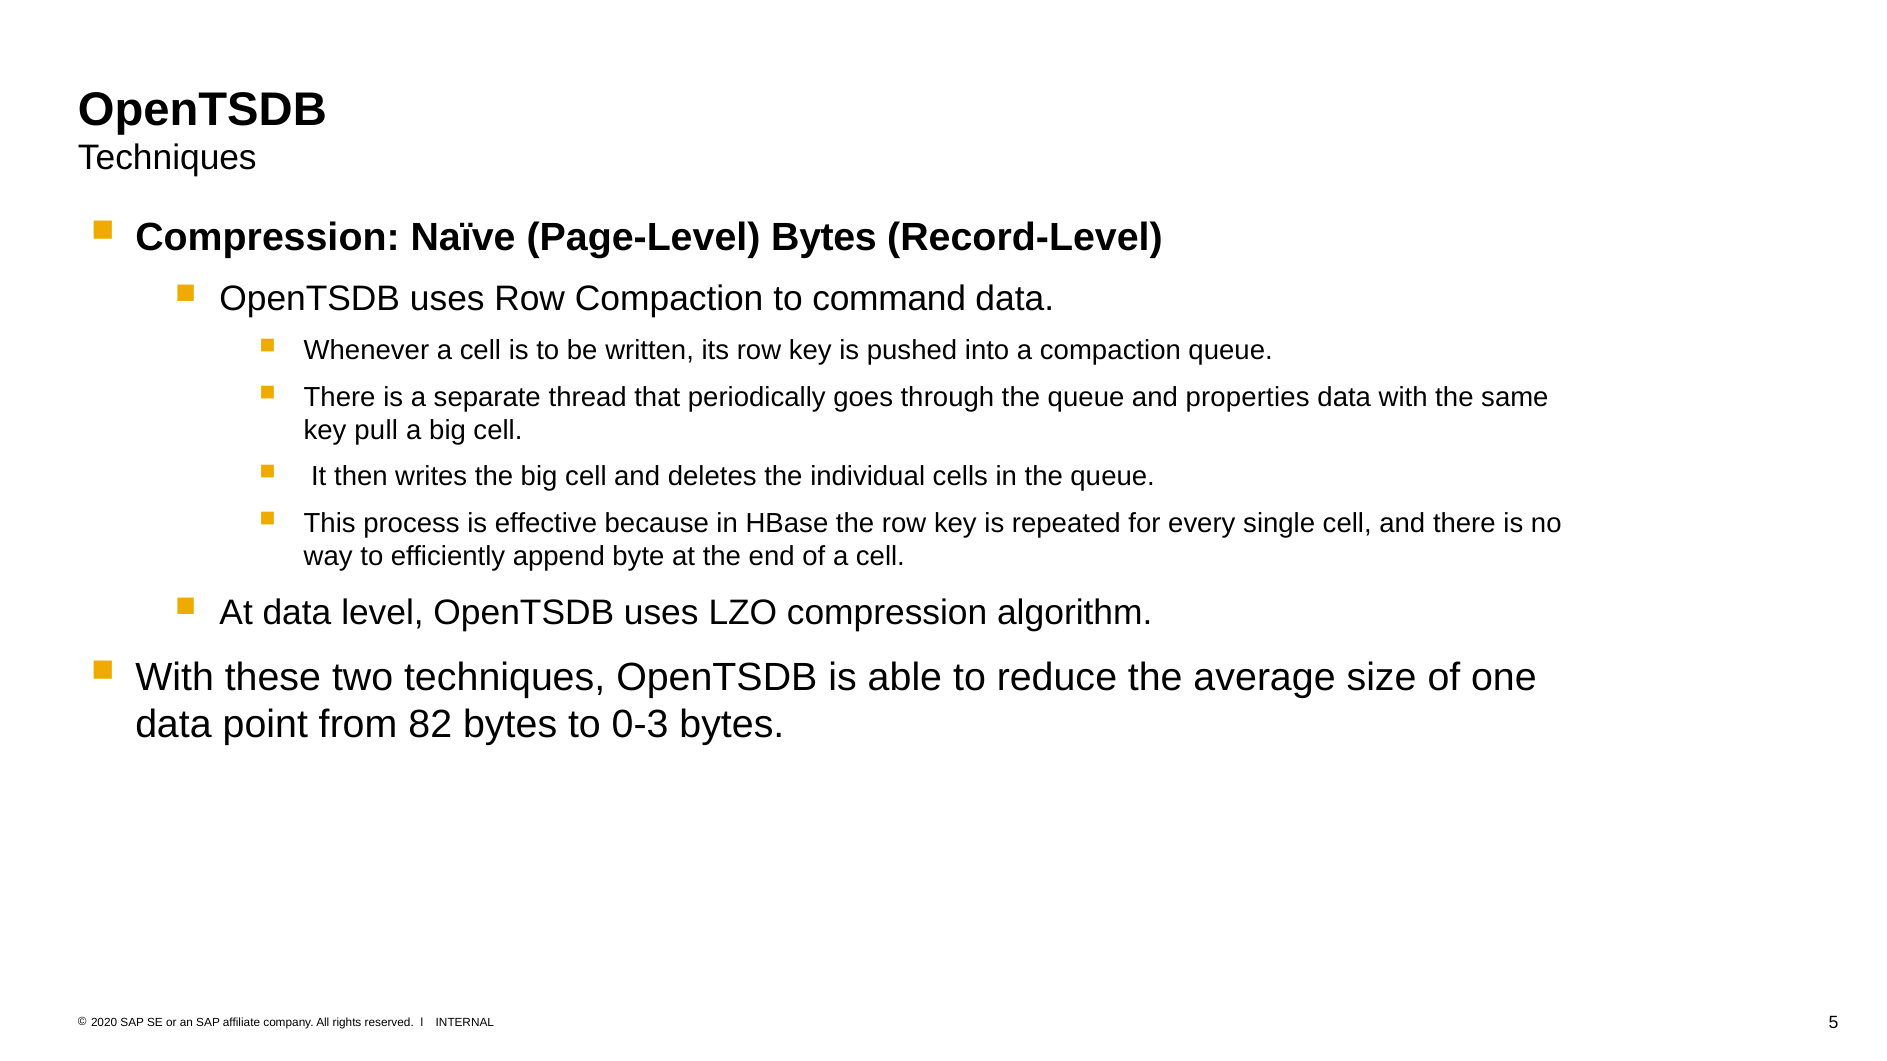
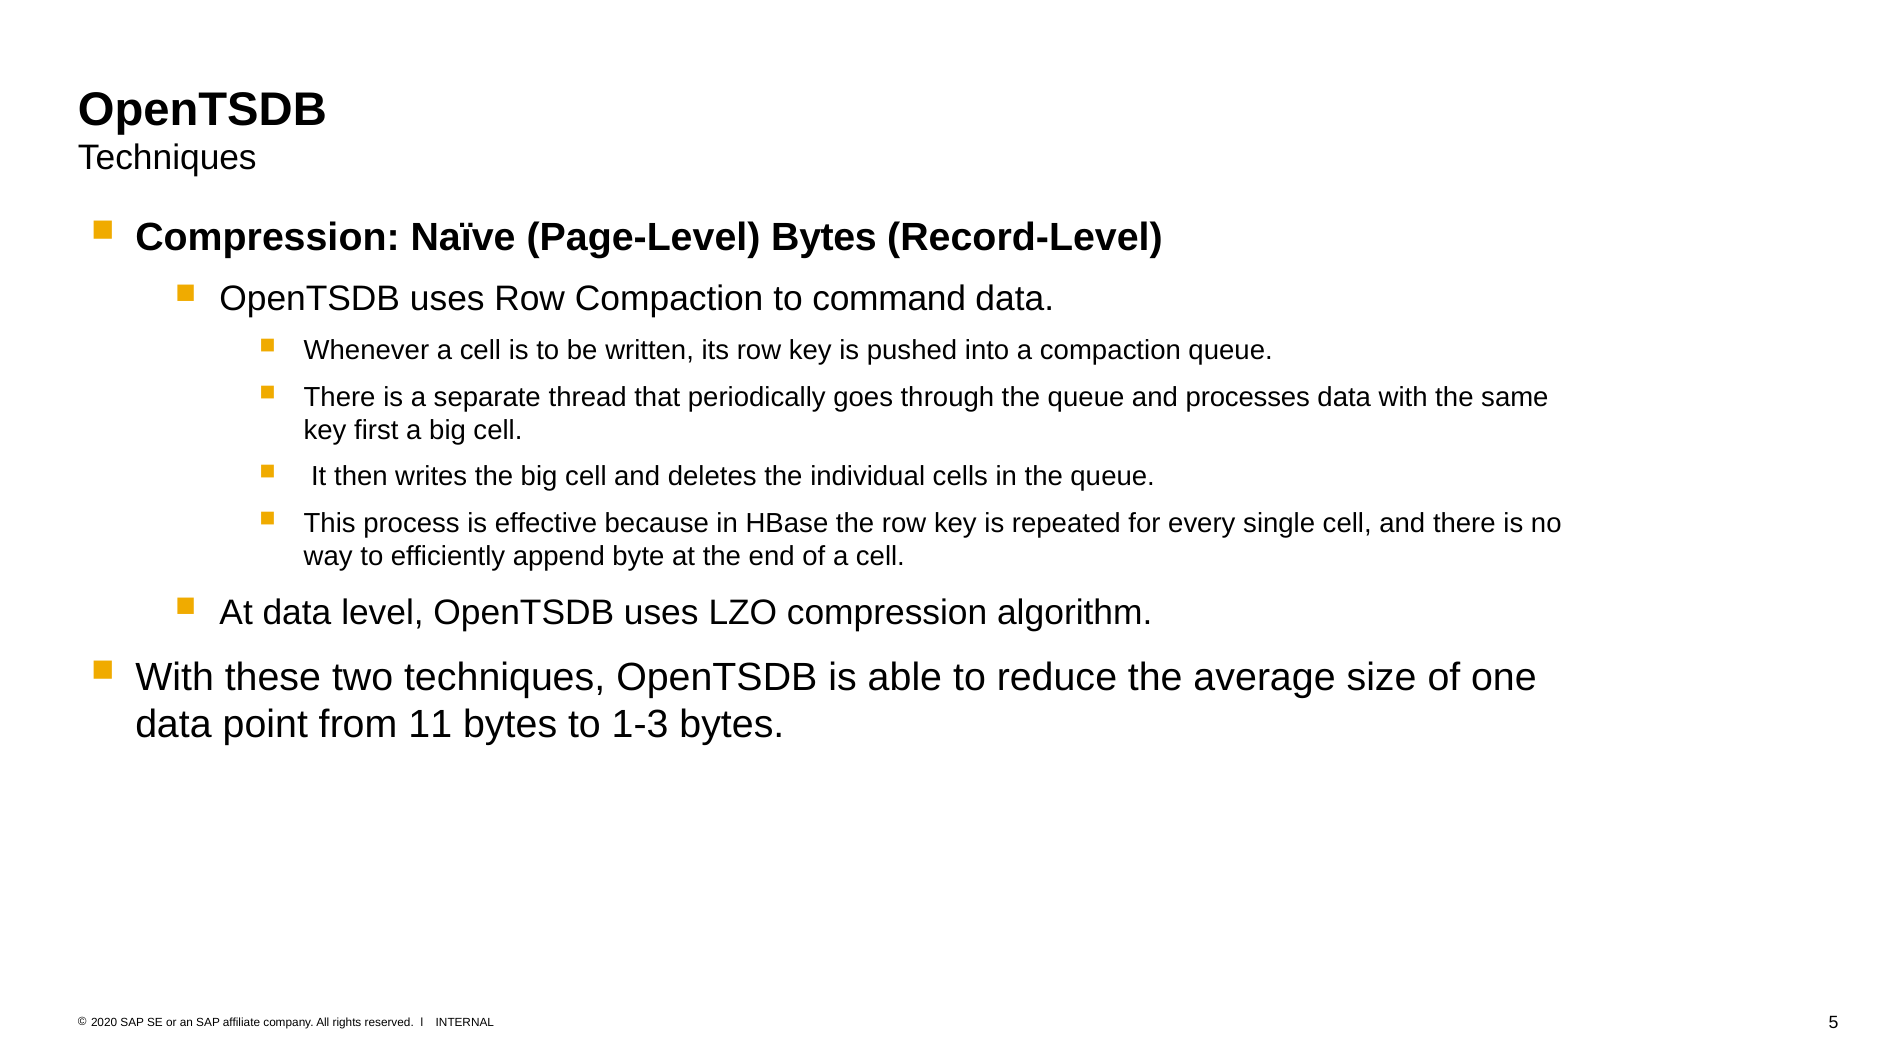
properties: properties -> processes
pull: pull -> first
82: 82 -> 11
0-3: 0-3 -> 1-3
